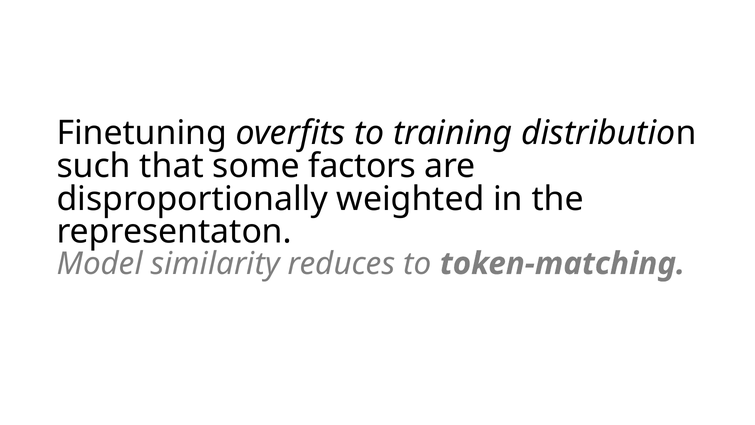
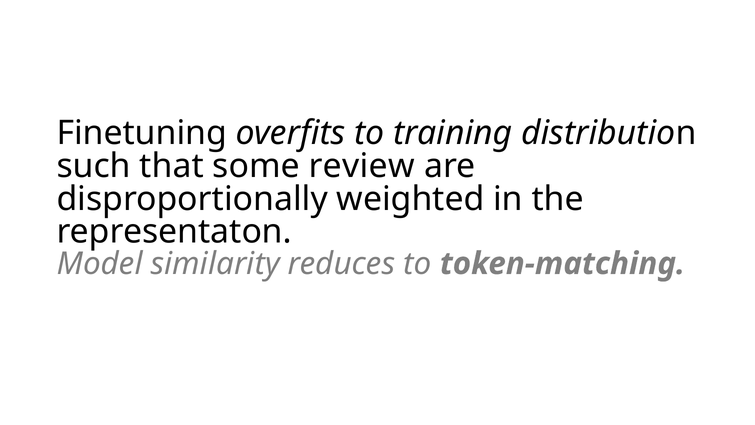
factors: factors -> review
